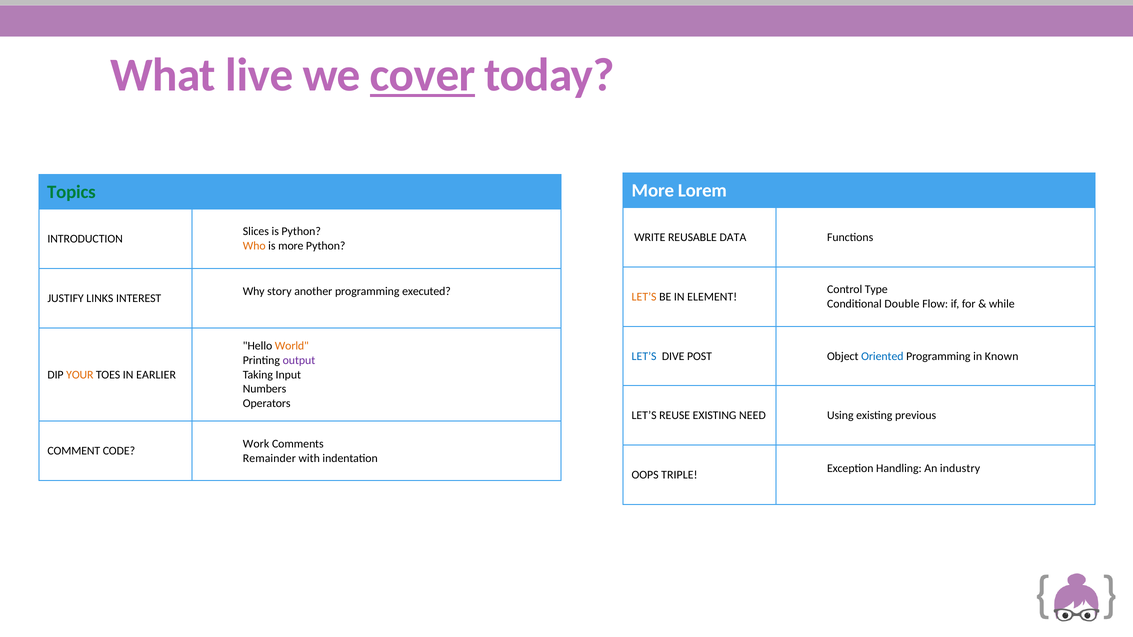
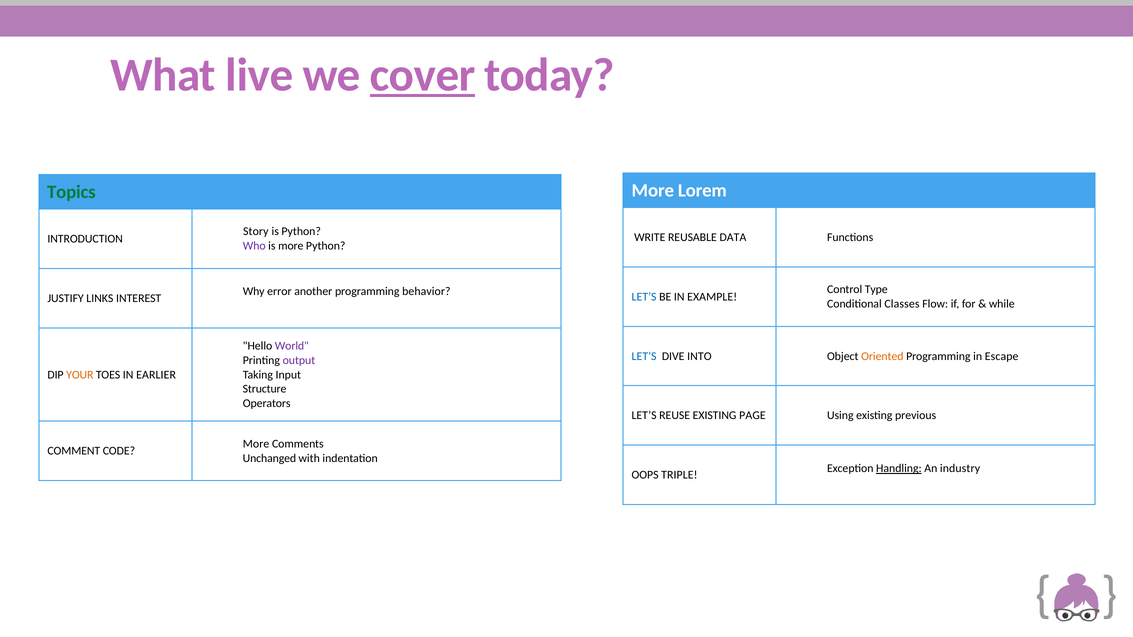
Slices: Slices -> Story
Who colour: orange -> purple
story: story -> error
executed: executed -> behavior
LET’S at (644, 297) colour: orange -> blue
ELEMENT: ELEMENT -> EXAMPLE
Double: Double -> Classes
World colour: orange -> purple
POST: POST -> INTO
Oriented colour: blue -> orange
Known: Known -> Escape
Numbers: Numbers -> Structure
NEED: NEED -> PAGE
Work at (256, 444): Work -> More
Remainder: Remainder -> Unchanged
Handling underline: none -> present
